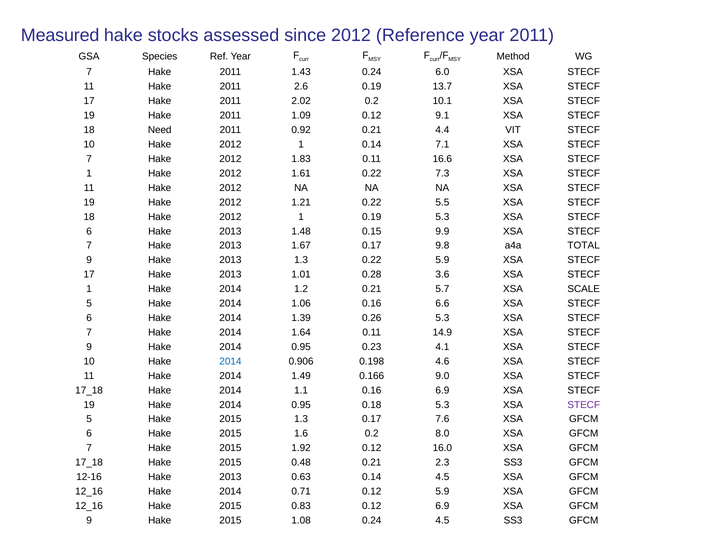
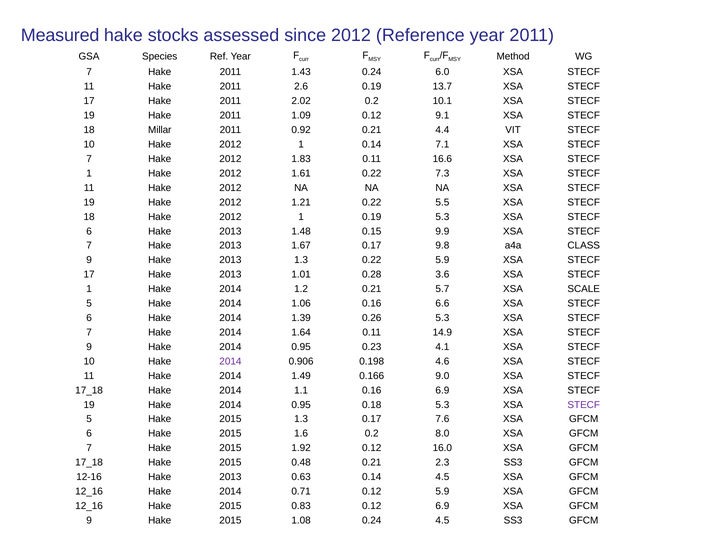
Need: Need -> Millar
TOTAL: TOTAL -> CLASS
2014 at (230, 362) colour: blue -> purple
